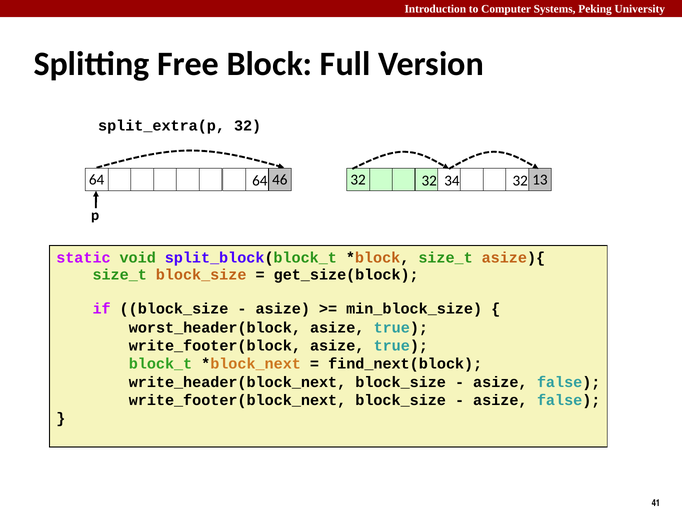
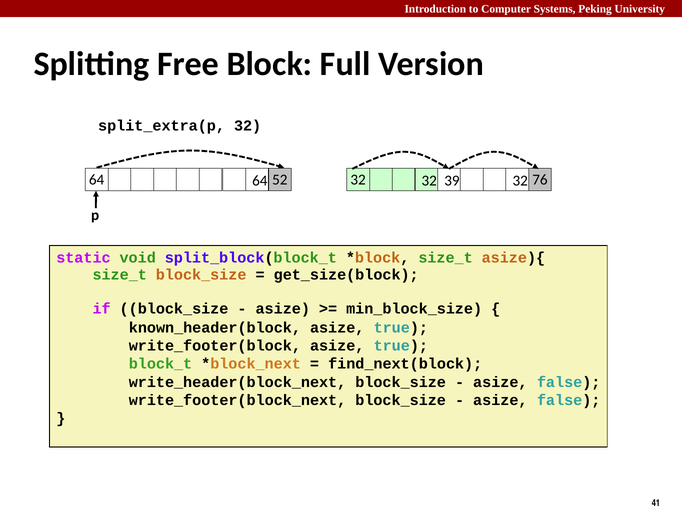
34: 34 -> 39
46: 46 -> 52
13: 13 -> 76
worst_header(block: worst_header(block -> known_header(block
